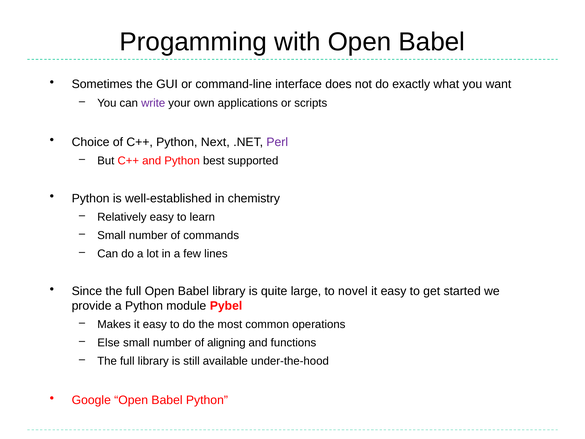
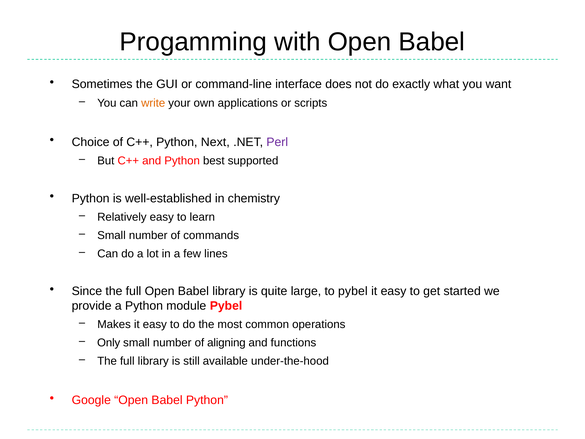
write colour: purple -> orange
to novel: novel -> pybel
Else: Else -> Only
